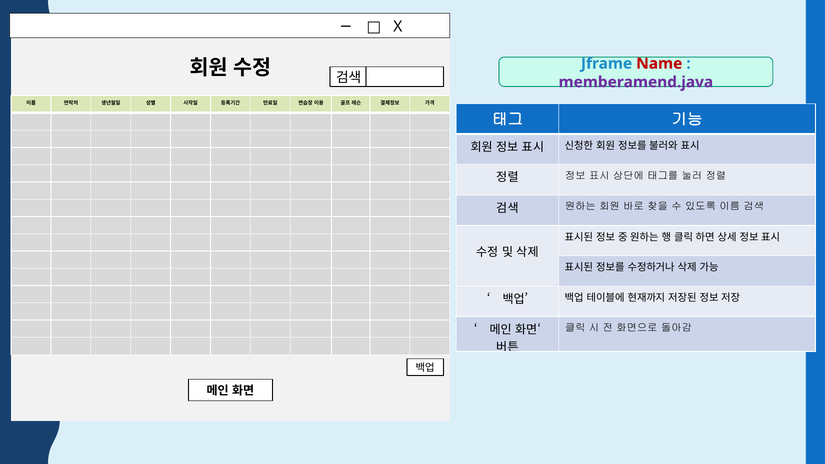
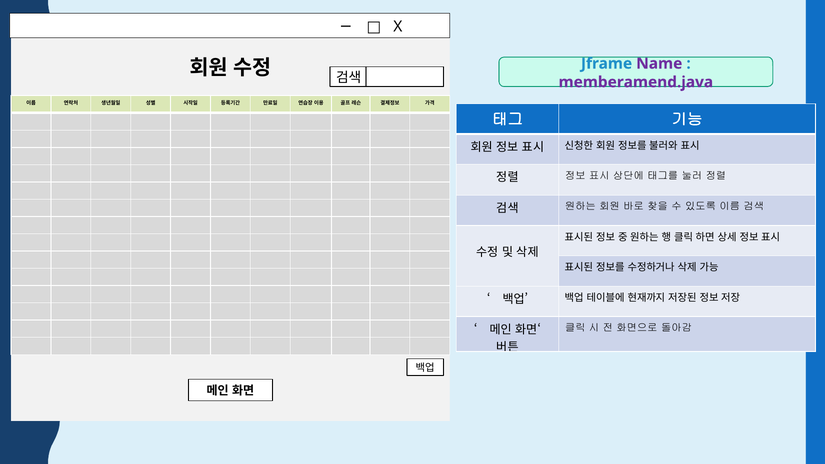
Name colour: red -> purple
